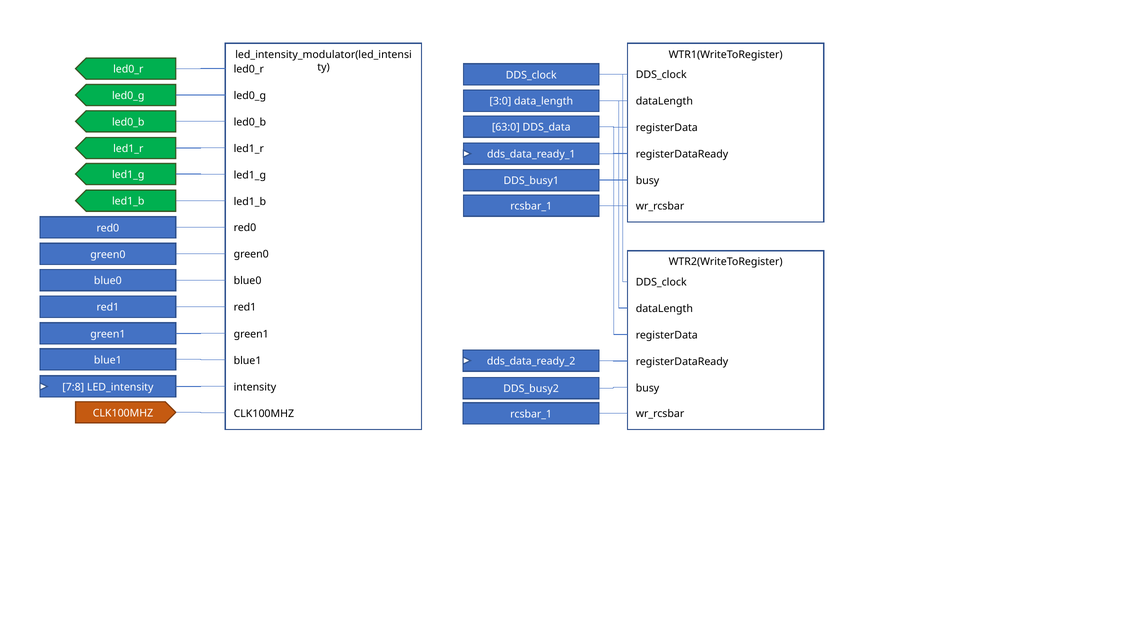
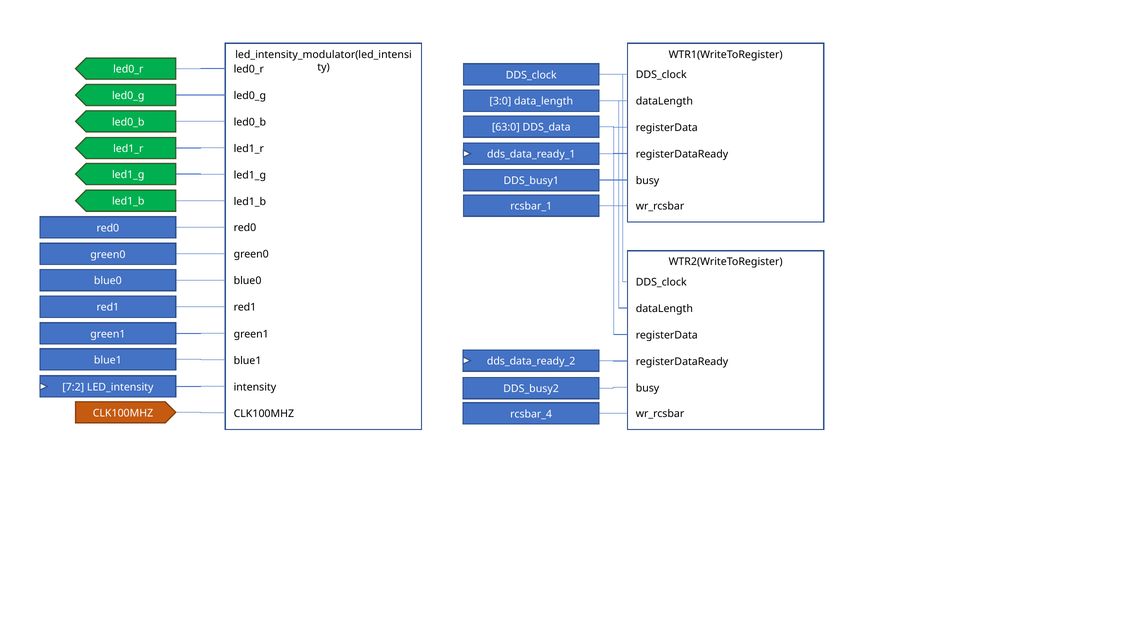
7:8: 7:8 -> 7:2
rcsbar_1 at (531, 414): rcsbar_1 -> rcsbar_4
